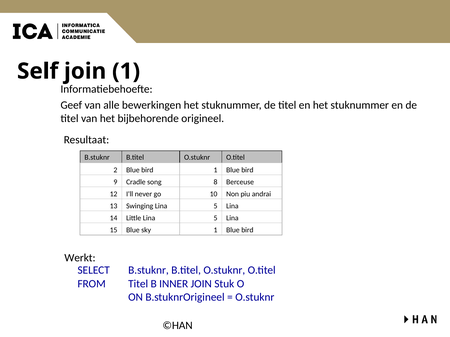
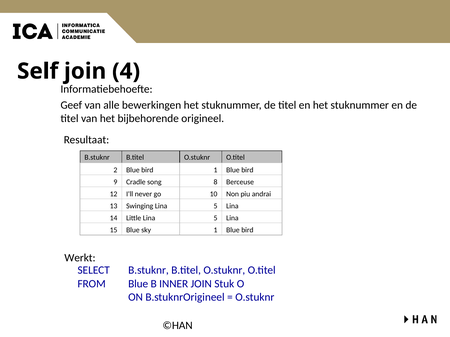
join 1: 1 -> 4
FROM Titel: Titel -> Blue
